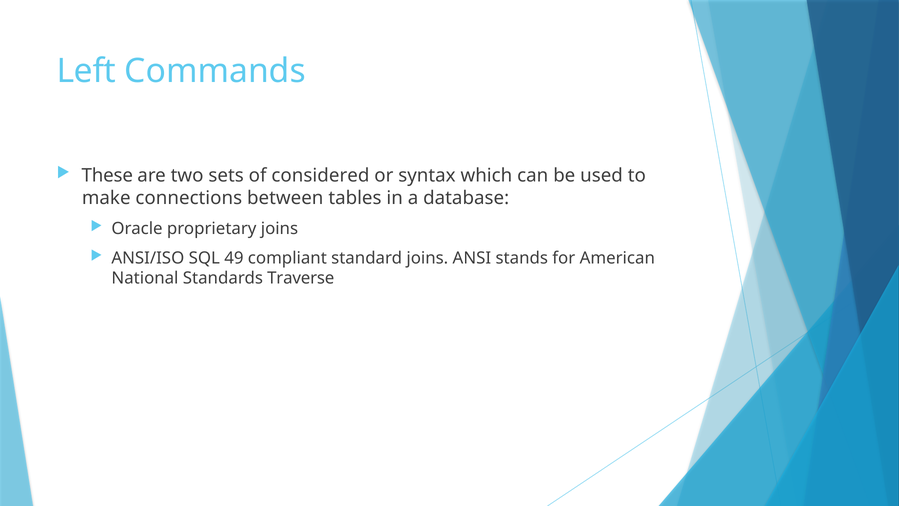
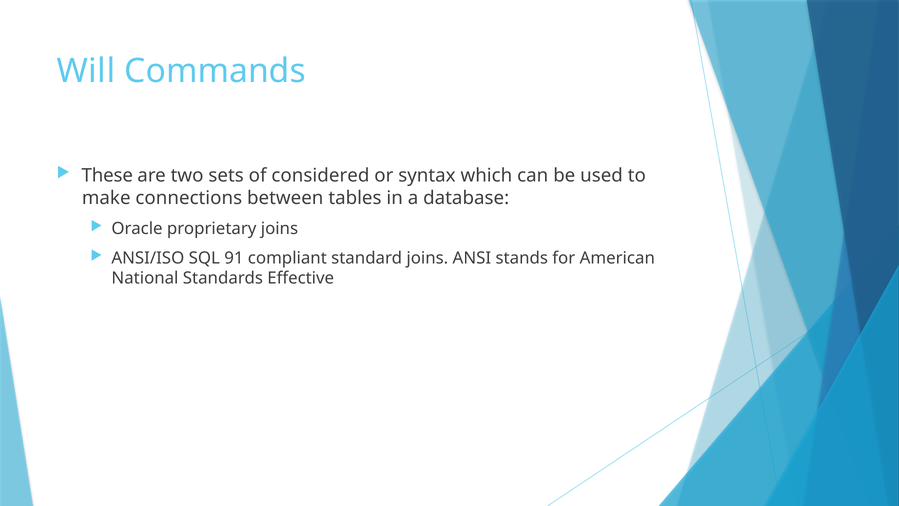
Left: Left -> Will
49: 49 -> 91
Traverse: Traverse -> Effective
